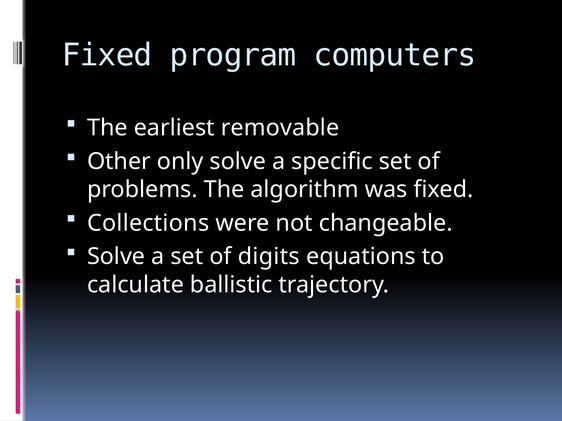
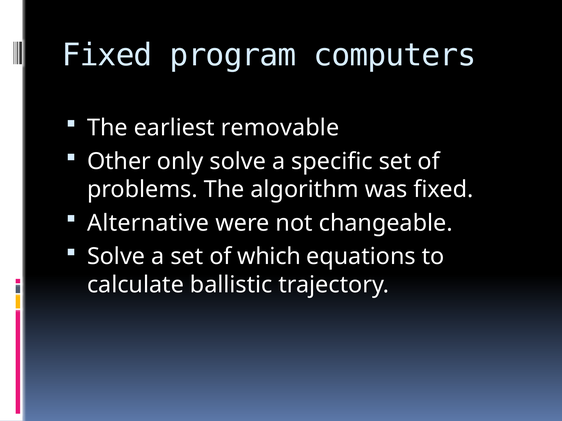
Collections: Collections -> Alternative
digits: digits -> which
